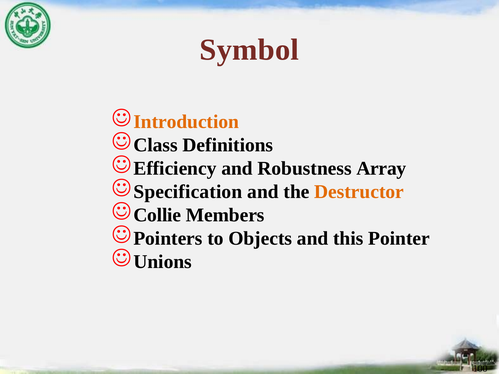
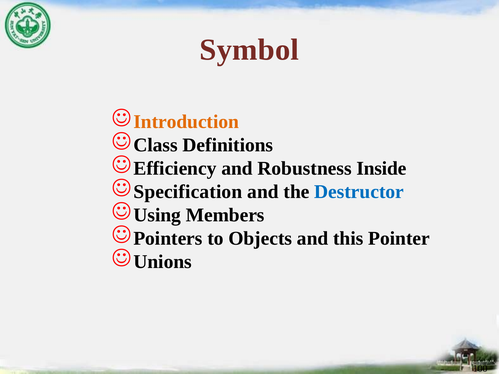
Array: Array -> Inside
Destructor colour: orange -> blue
Collie: Collie -> Using
